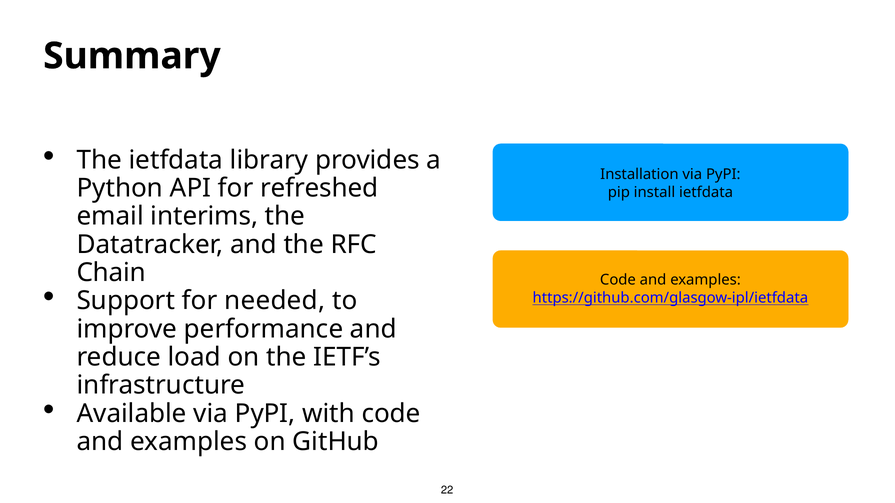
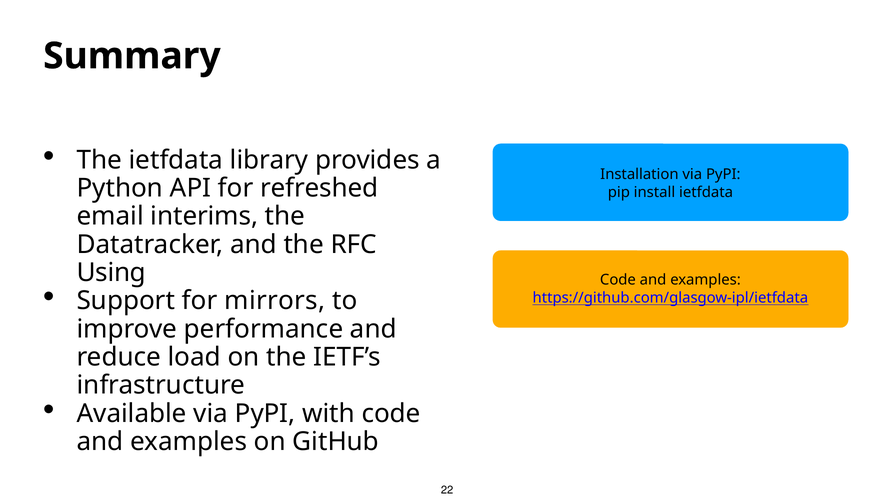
Chain: Chain -> Using
needed: needed -> mirrors
